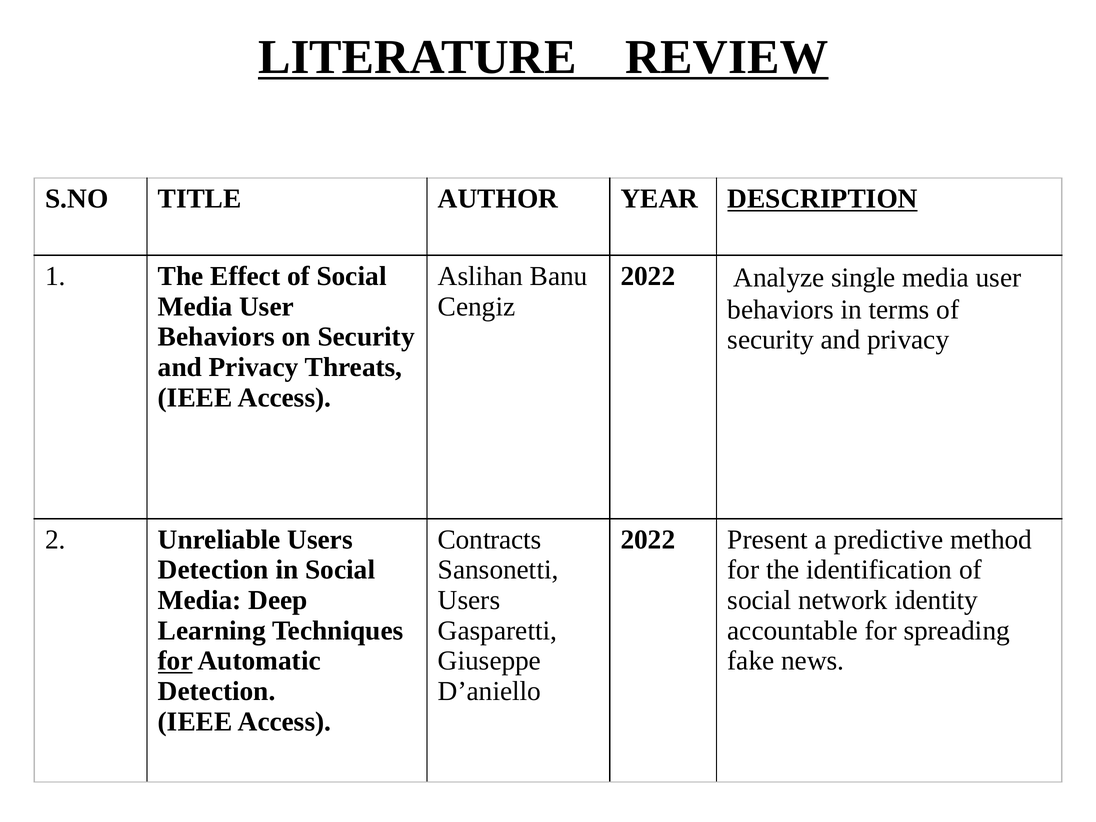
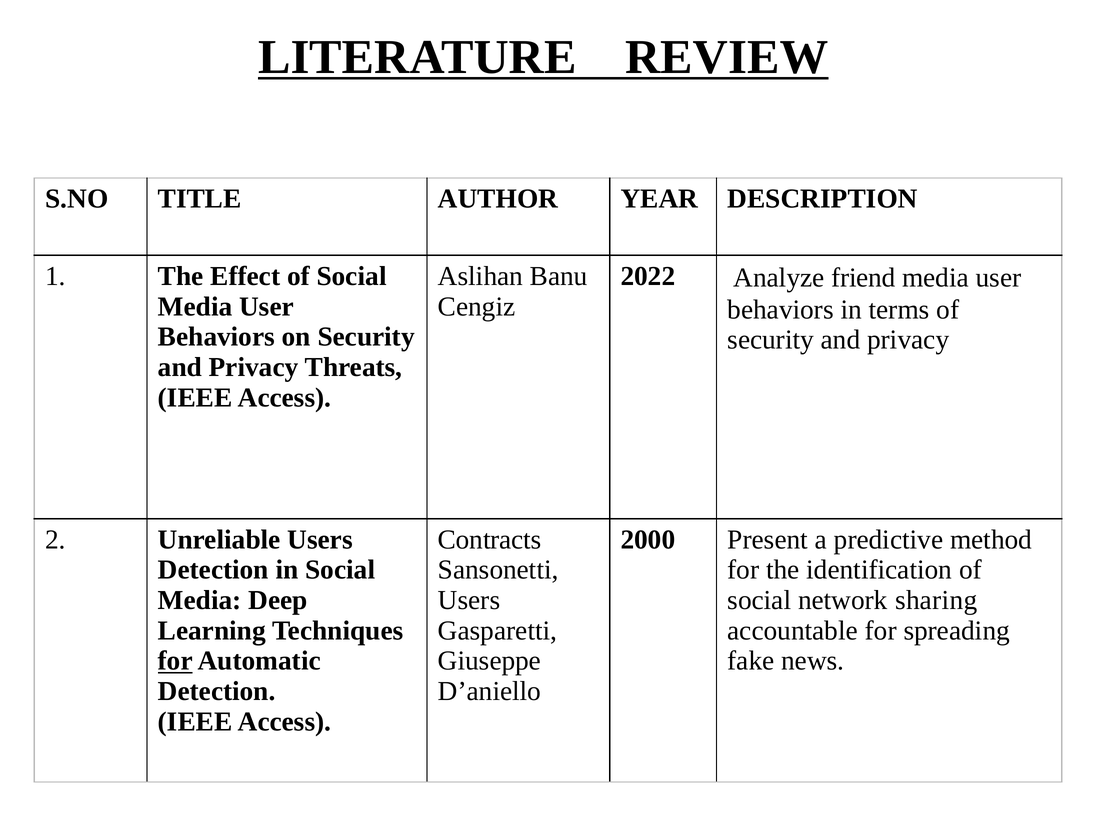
DESCRIPTION underline: present -> none
single: single -> friend
2022 at (648, 540): 2022 -> 2000
identity: identity -> sharing
